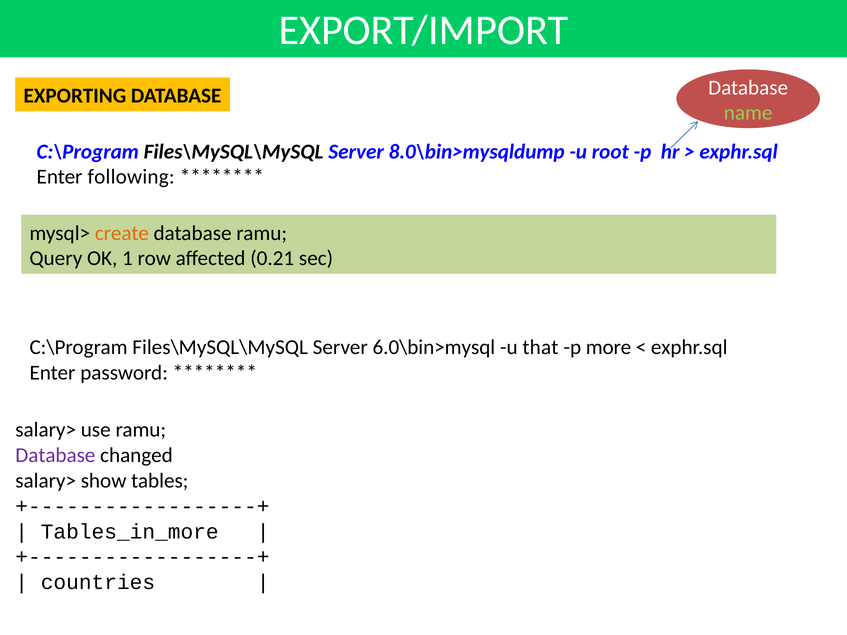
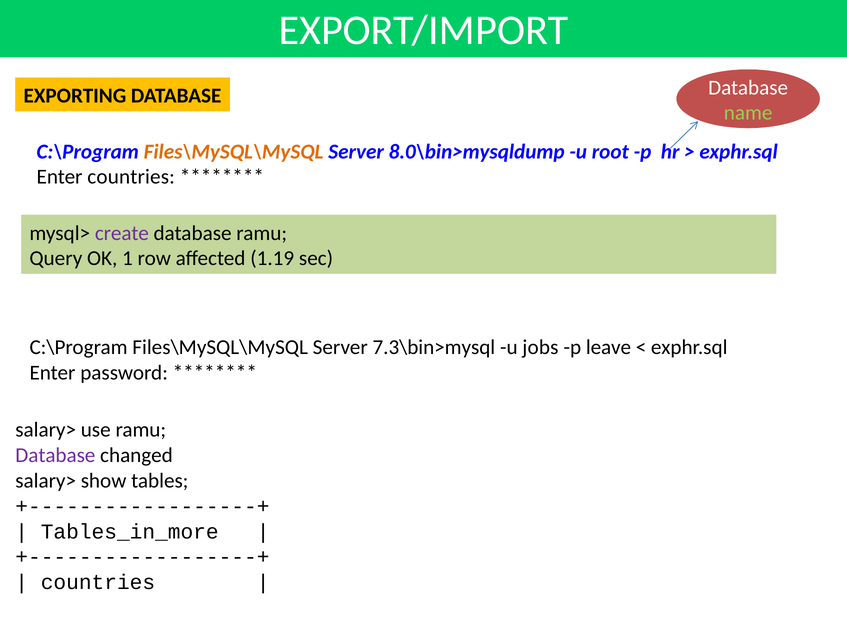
Files\MySQL\MySQL at (234, 152) colour: black -> orange
Enter following: following -> countries
create colour: orange -> purple
0.21: 0.21 -> 1.19
6.0\bin>mysql: 6.0\bin>mysql -> 7.3\bin>mysql
that: that -> jobs
more: more -> leave
